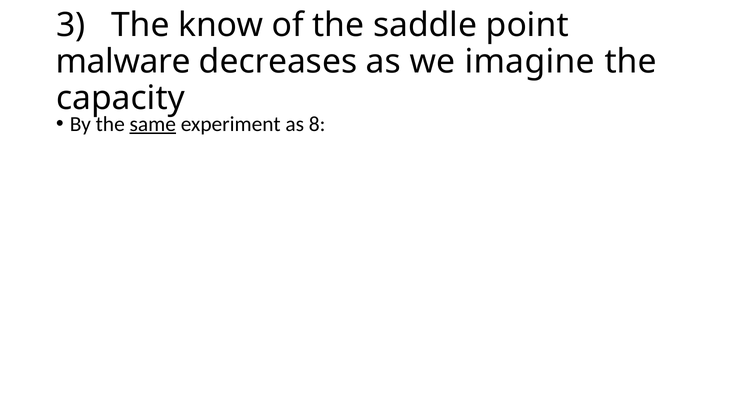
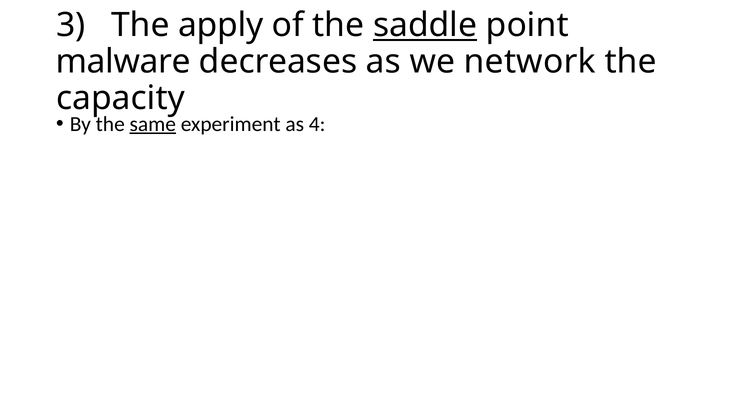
know: know -> apply
saddle underline: none -> present
imagine: imagine -> network
8: 8 -> 4
